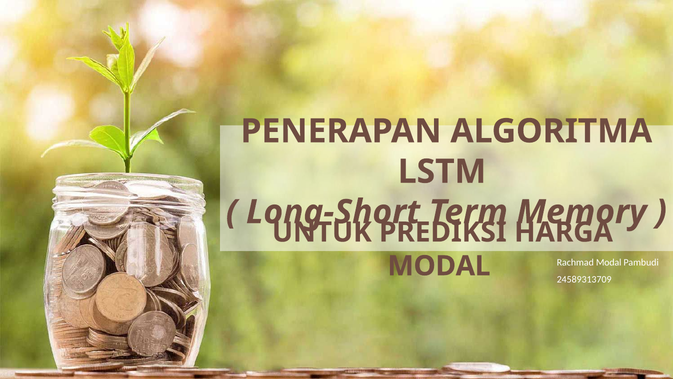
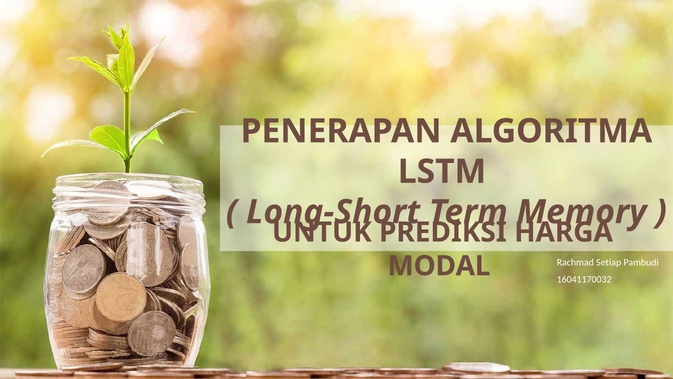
Rachmad Modal: Modal -> Setiap
24589313709: 24589313709 -> 16041170032
